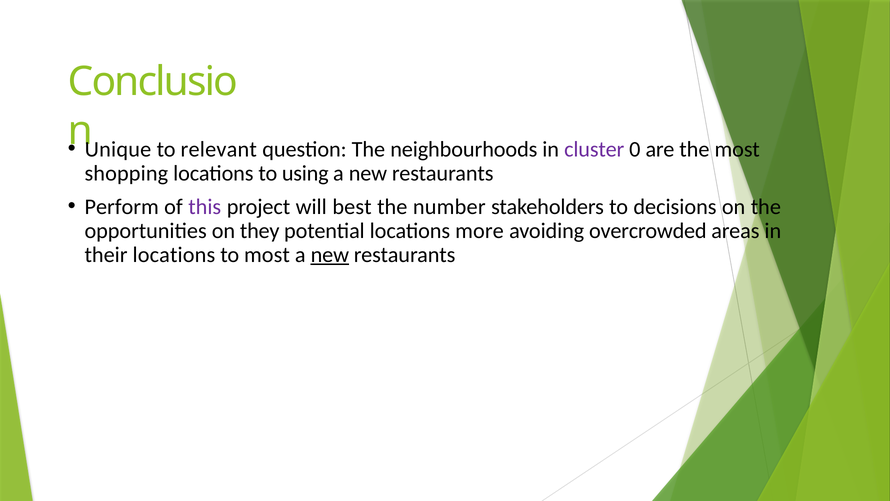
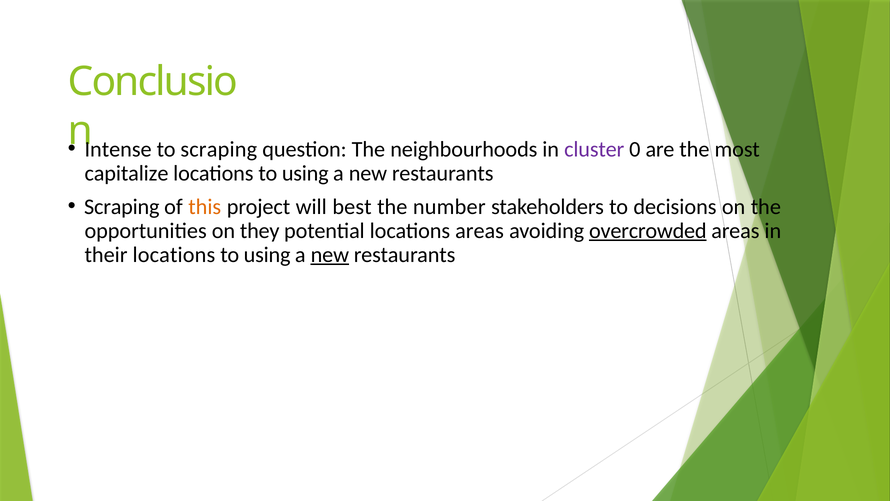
Unique: Unique -> Intense
to relevant: relevant -> scraping
shopping: shopping -> capitalize
Perform at (122, 207): Perform -> Scraping
this colour: purple -> orange
locations more: more -> areas
overcrowded underline: none -> present
most at (267, 255): most -> using
